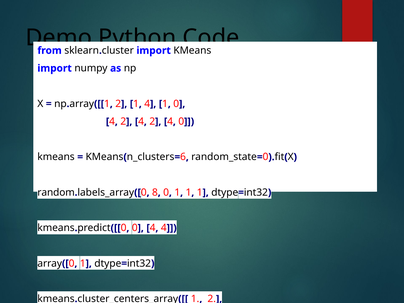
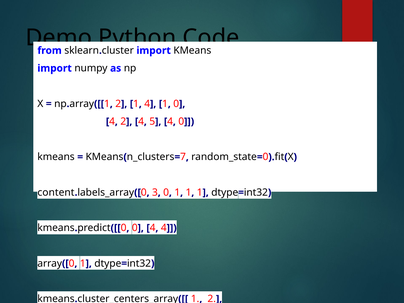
2 at (152, 121): 2 -> 5
6: 6 -> 7
random: random -> content
8: 8 -> 3
